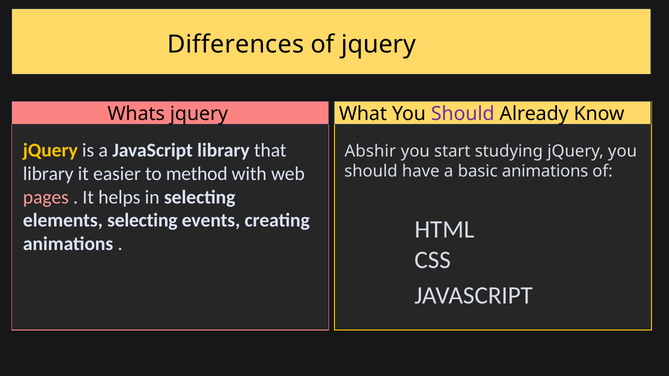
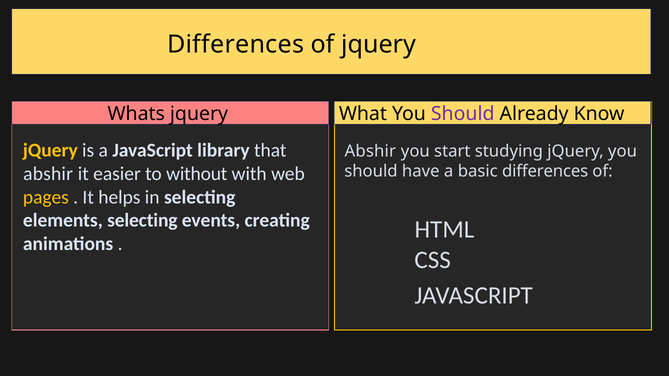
library at (48, 174): library -> abshir
method: method -> without
basic animations: animations -> differences
pages colour: pink -> yellow
